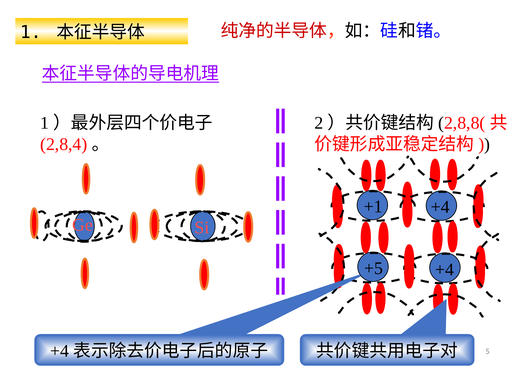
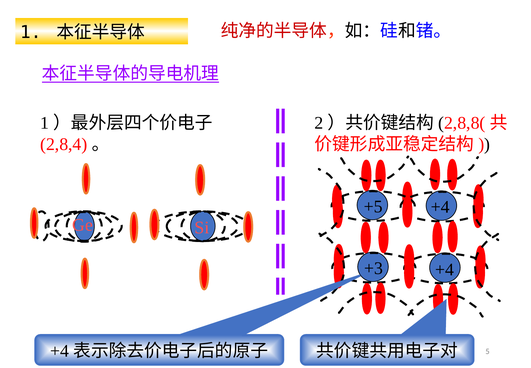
+1: +1 -> +5
+5: +5 -> +3
